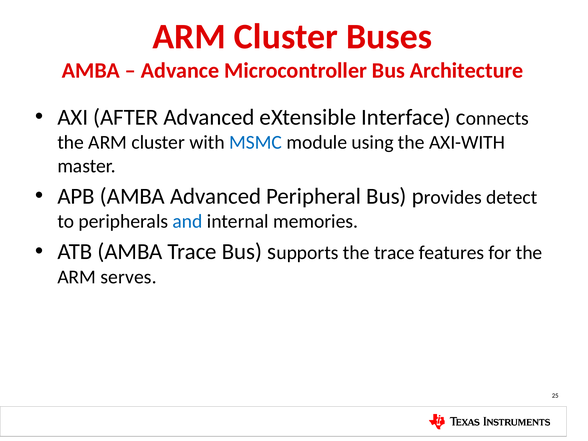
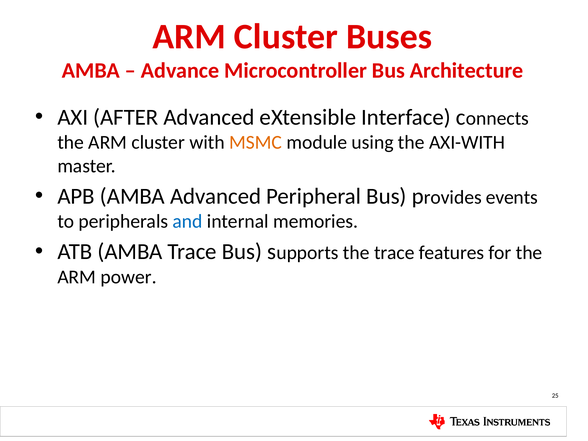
MSMC colour: blue -> orange
detect: detect -> events
serves: serves -> power
